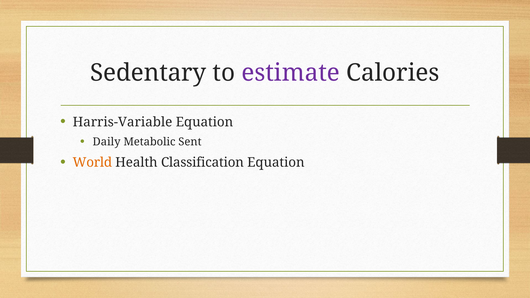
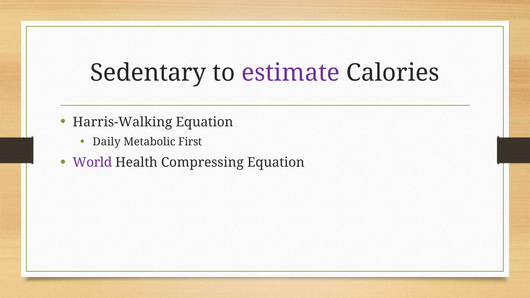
Harris-Variable: Harris-Variable -> Harris-Walking
Sent: Sent -> First
World colour: orange -> purple
Classification: Classification -> Compressing
